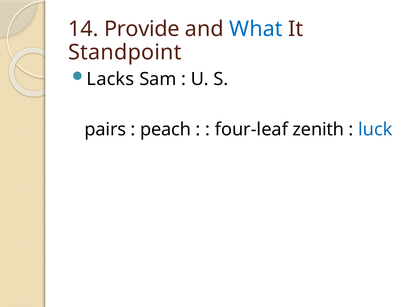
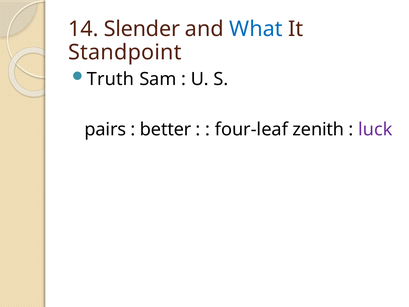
Provide: Provide -> Slender
Lacks: Lacks -> Truth
peach: peach -> better
luck colour: blue -> purple
